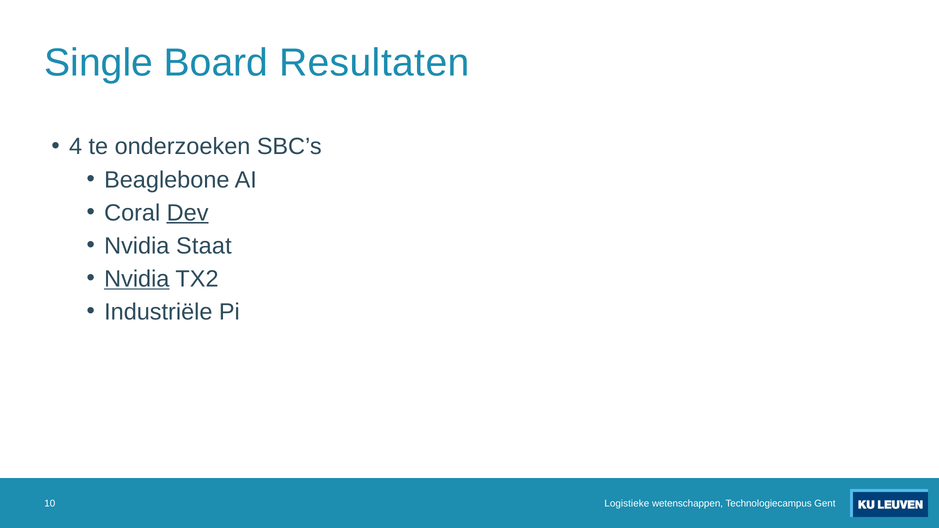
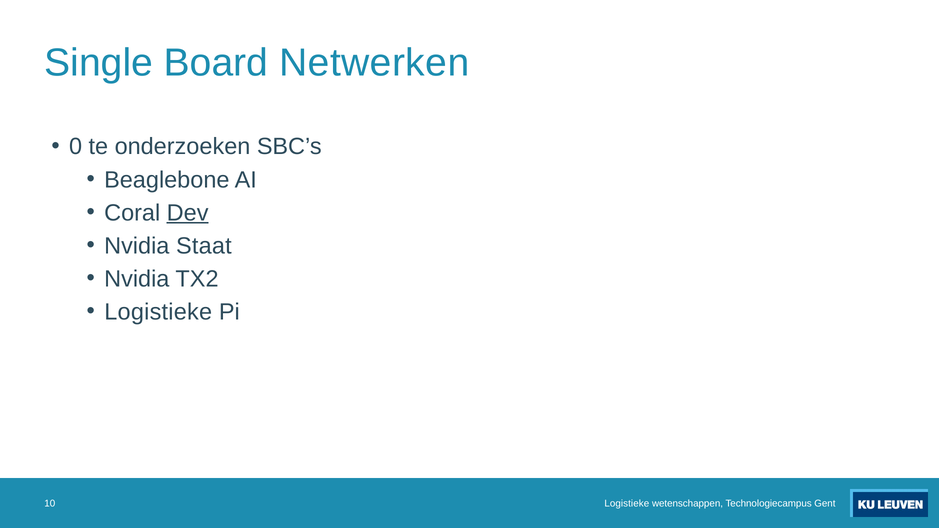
Resultaten: Resultaten -> Netwerken
4: 4 -> 0
Nvidia at (137, 279) underline: present -> none
Industriële at (158, 312): Industriële -> Logistieke
